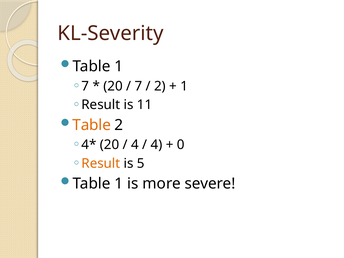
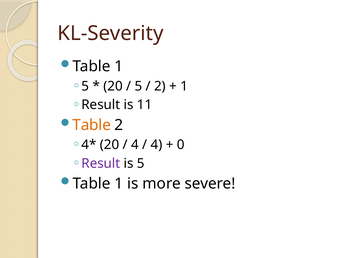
7 at (85, 86): 7 -> 5
7 at (138, 86): 7 -> 5
Result at (101, 163) colour: orange -> purple
